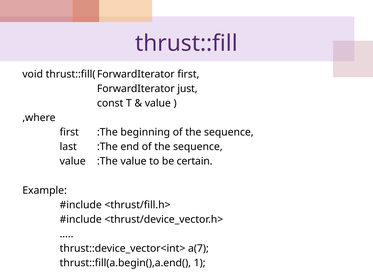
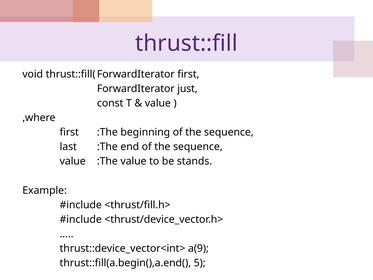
certain: certain -> stands
a(7: a(7 -> a(9
1: 1 -> 5
